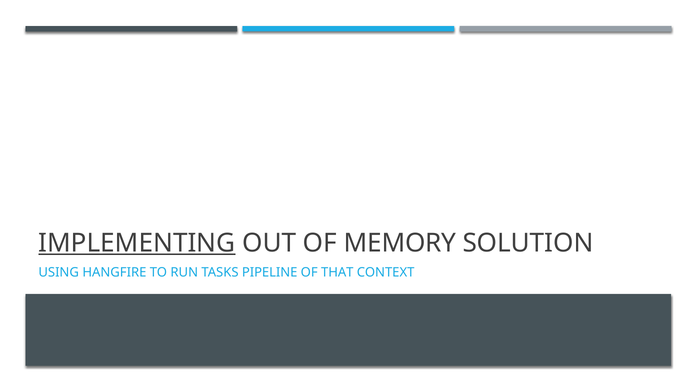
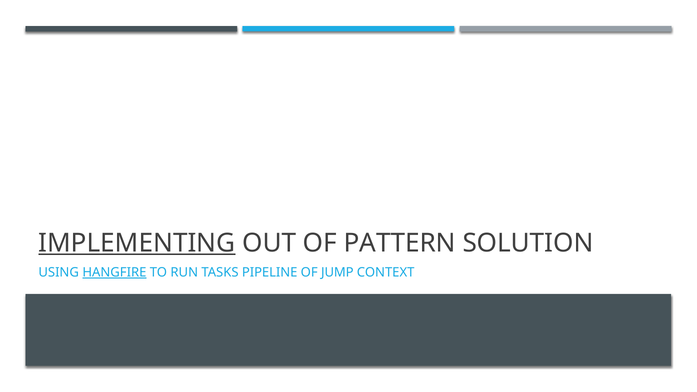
MEMORY: MEMORY -> PATTERN
HANGFIRE underline: none -> present
THAT: THAT -> JUMP
